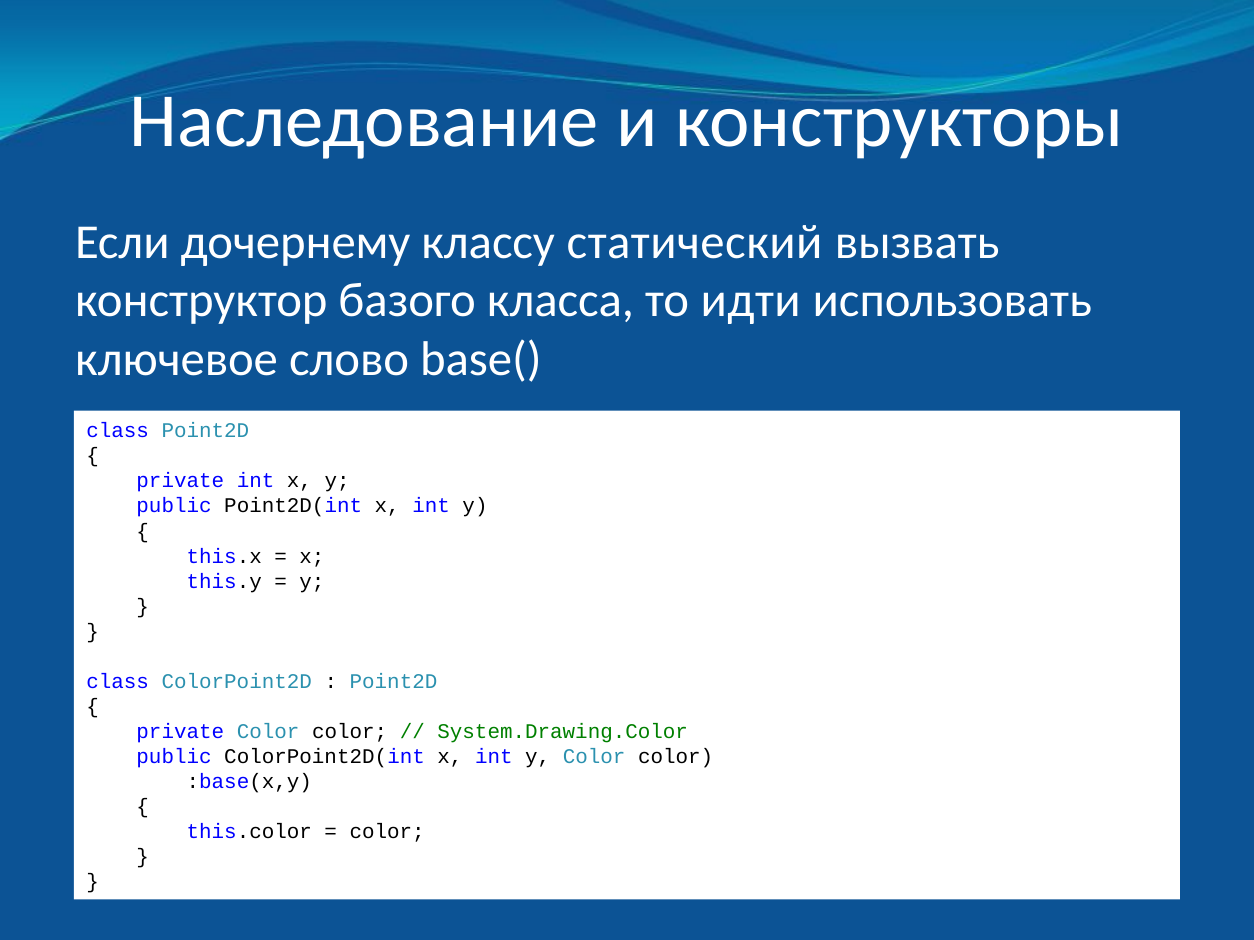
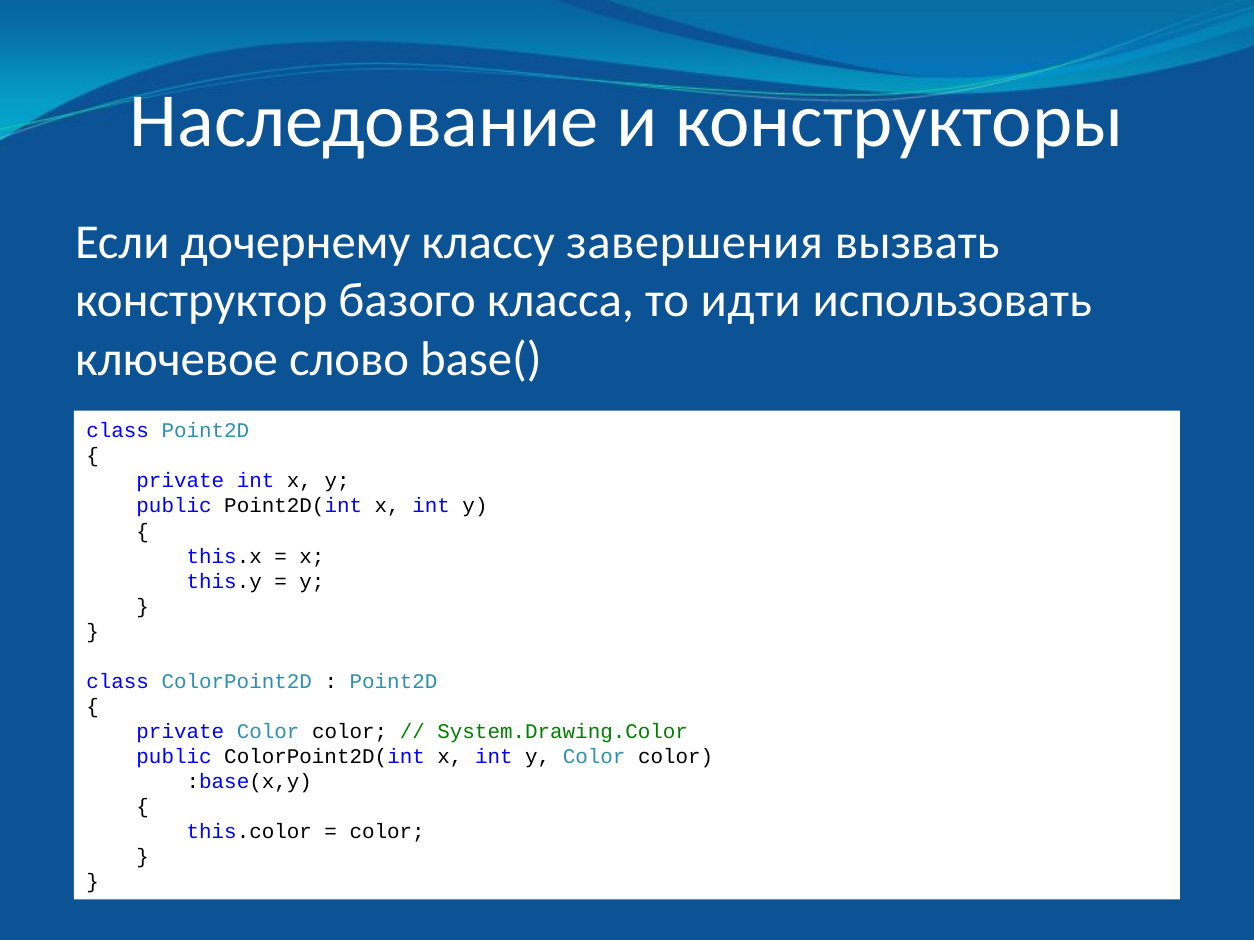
статический: статический -> завершения
